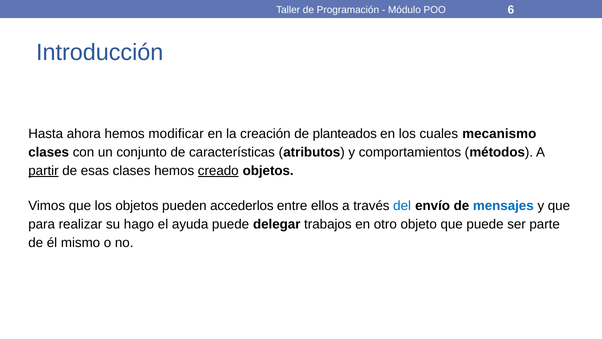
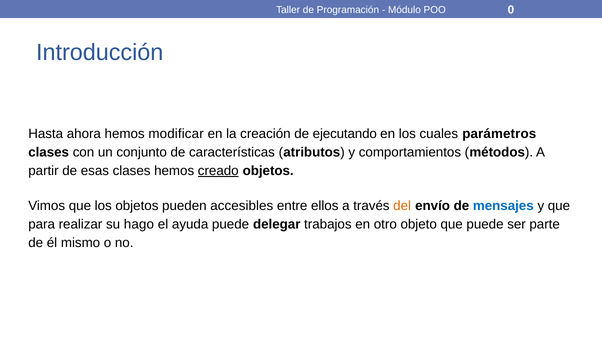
6: 6 -> 0
planteados: planteados -> ejecutando
mecanismo: mecanismo -> parámetros
partir underline: present -> none
accederlos: accederlos -> accesibles
del colour: blue -> orange
